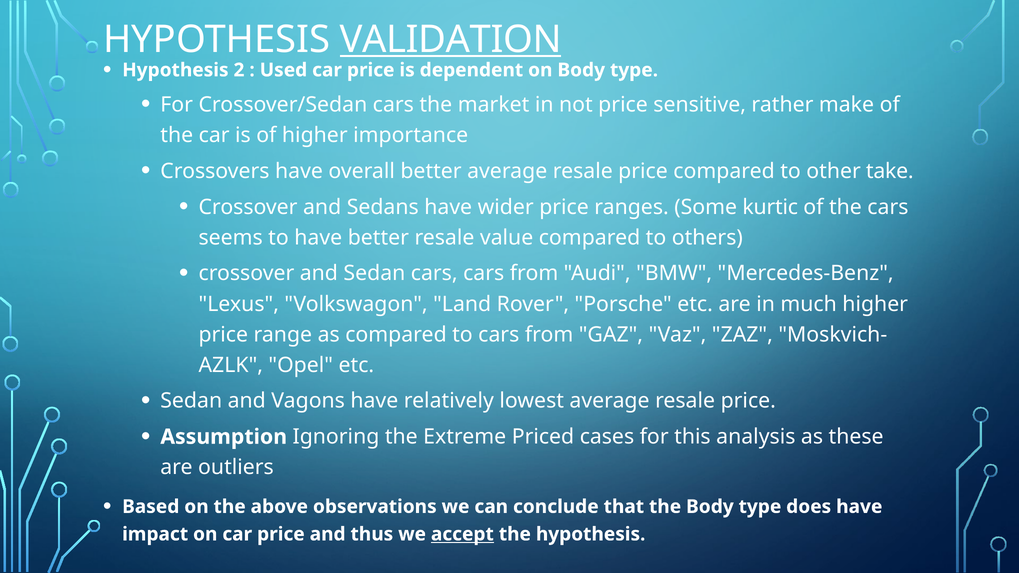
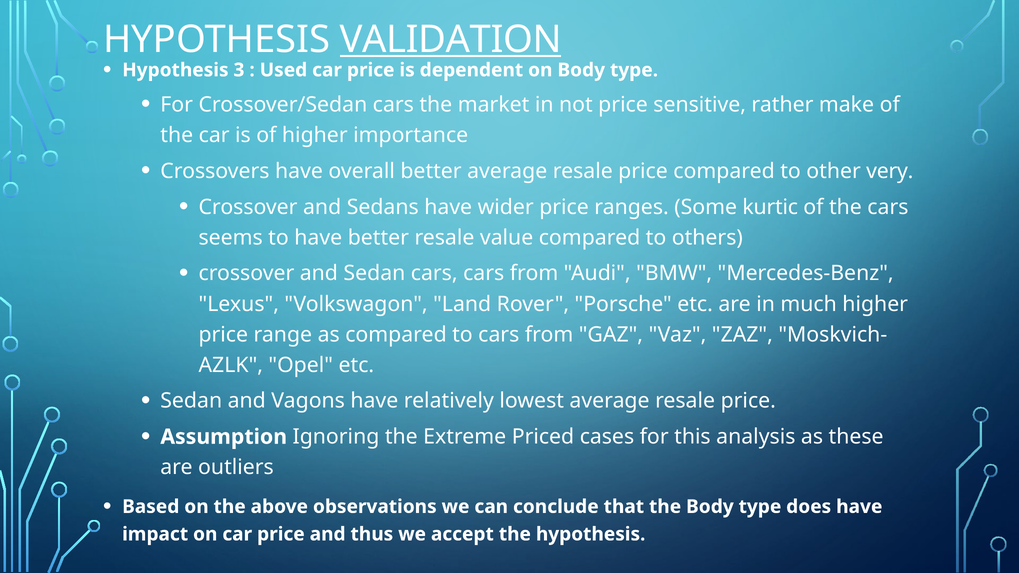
2: 2 -> 3
take: take -> very
accept underline: present -> none
